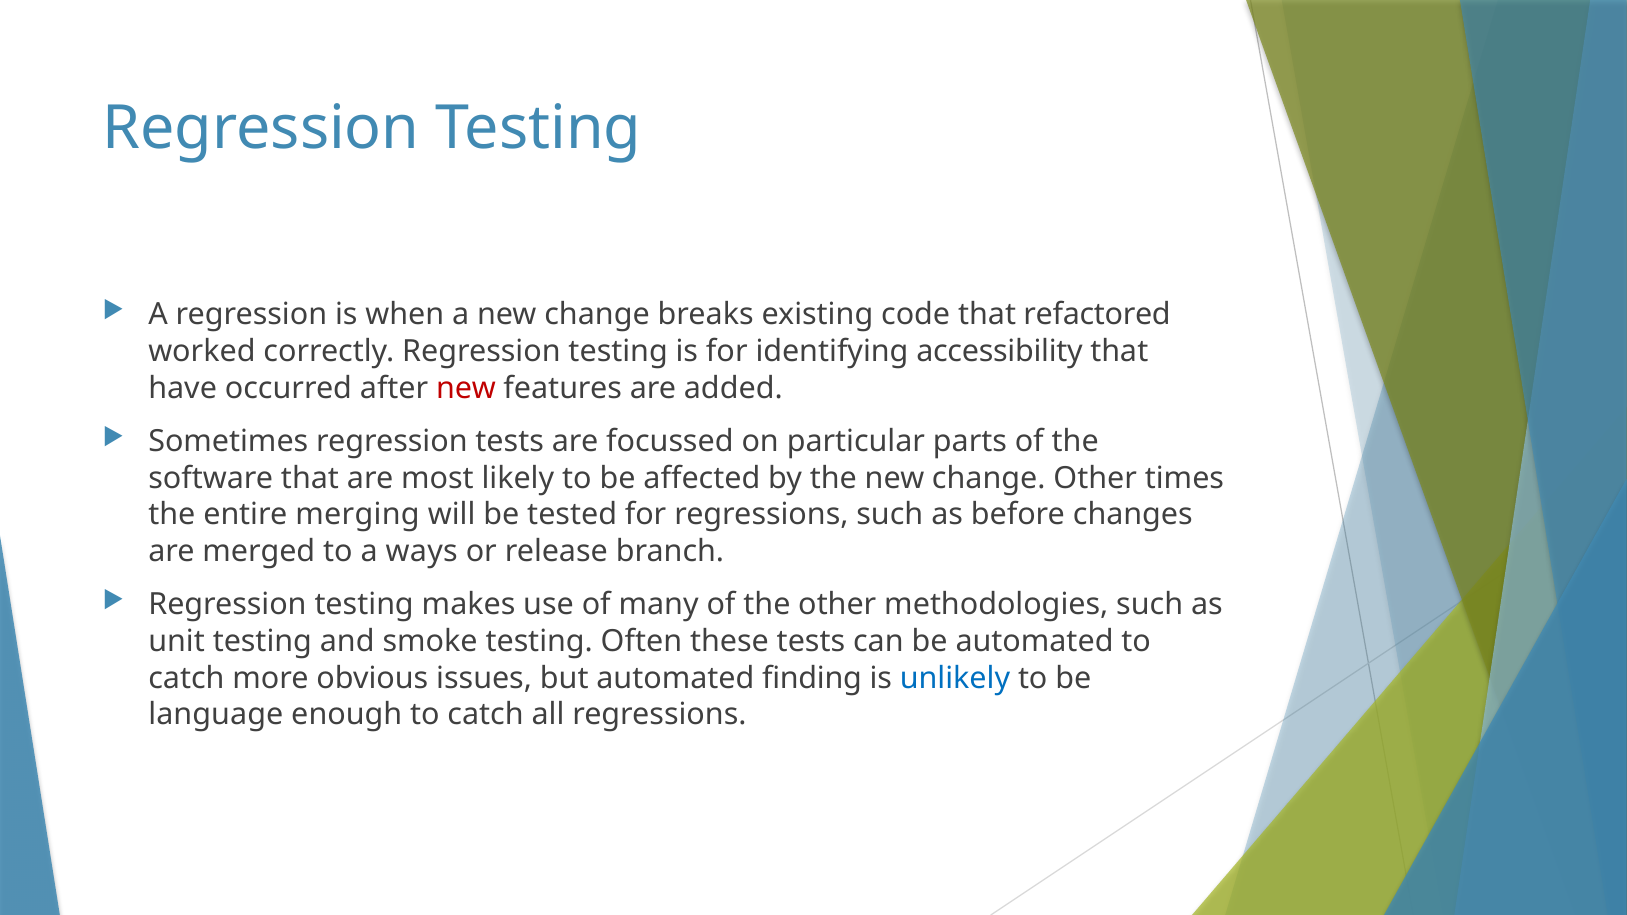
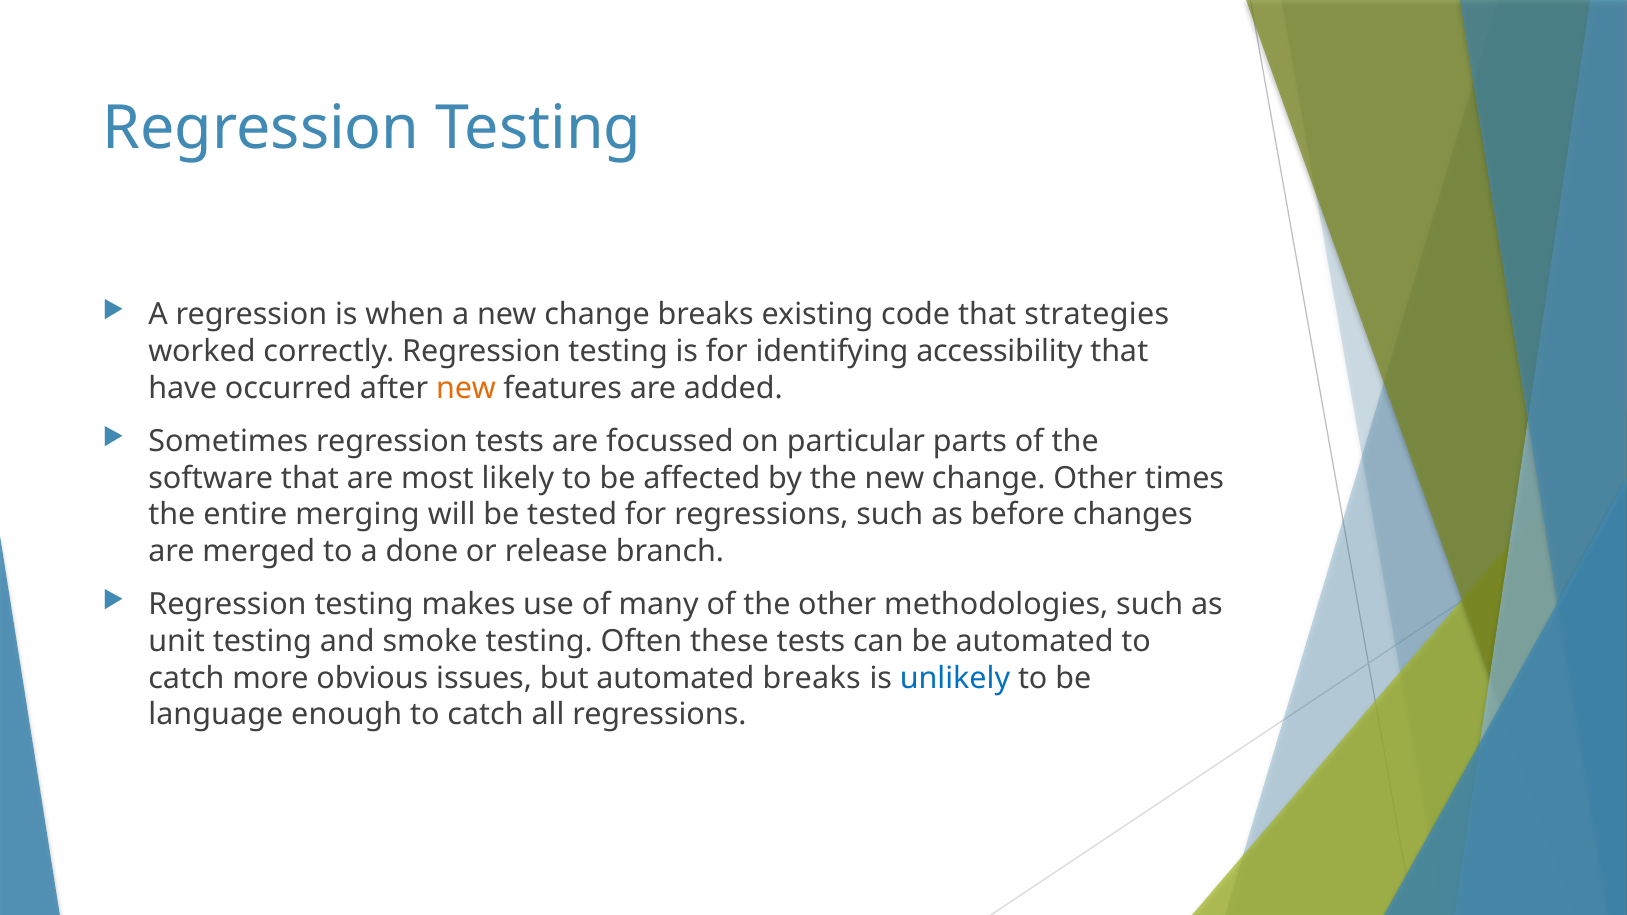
refactored: refactored -> strategies
new at (466, 388) colour: red -> orange
ways: ways -> done
automated finding: finding -> breaks
